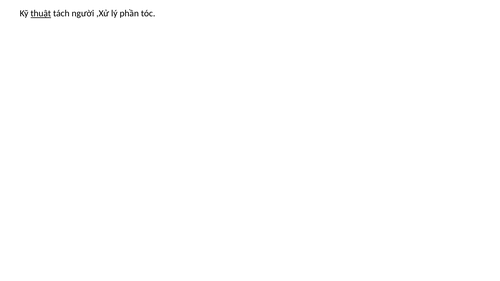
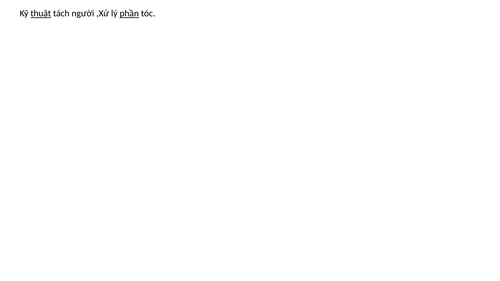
phần underline: none -> present
